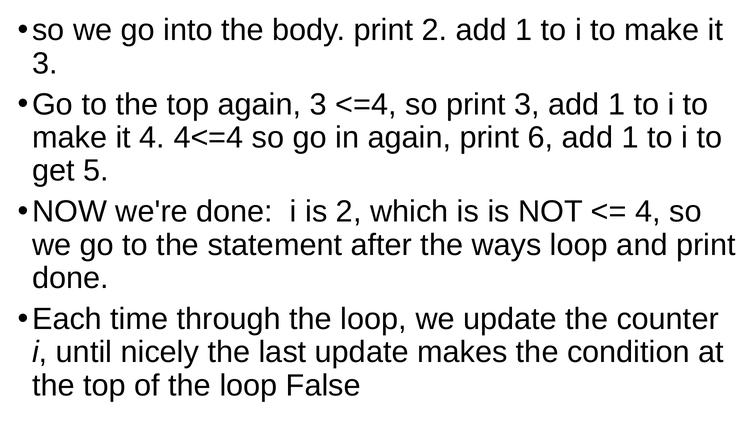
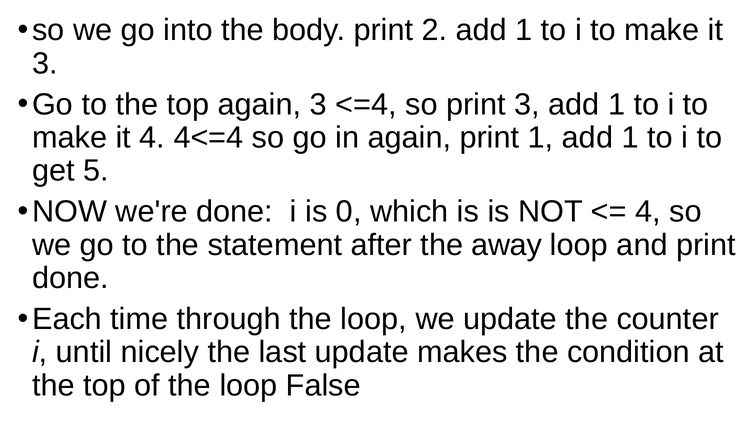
print 6: 6 -> 1
is 2: 2 -> 0
ways: ways -> away
